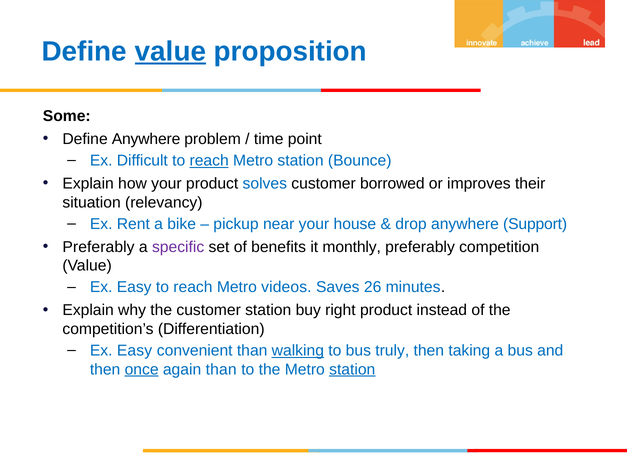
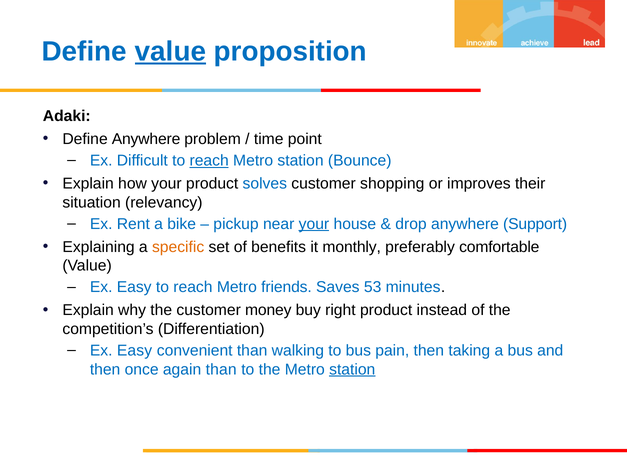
Some: Some -> Adaki
borrowed: borrowed -> shopping
your at (314, 224) underline: none -> present
Preferably at (99, 247): Preferably -> Explaining
specific colour: purple -> orange
competition: competition -> comfortable
videos: videos -> friends
26: 26 -> 53
customer station: station -> money
walking underline: present -> none
truly: truly -> pain
once underline: present -> none
